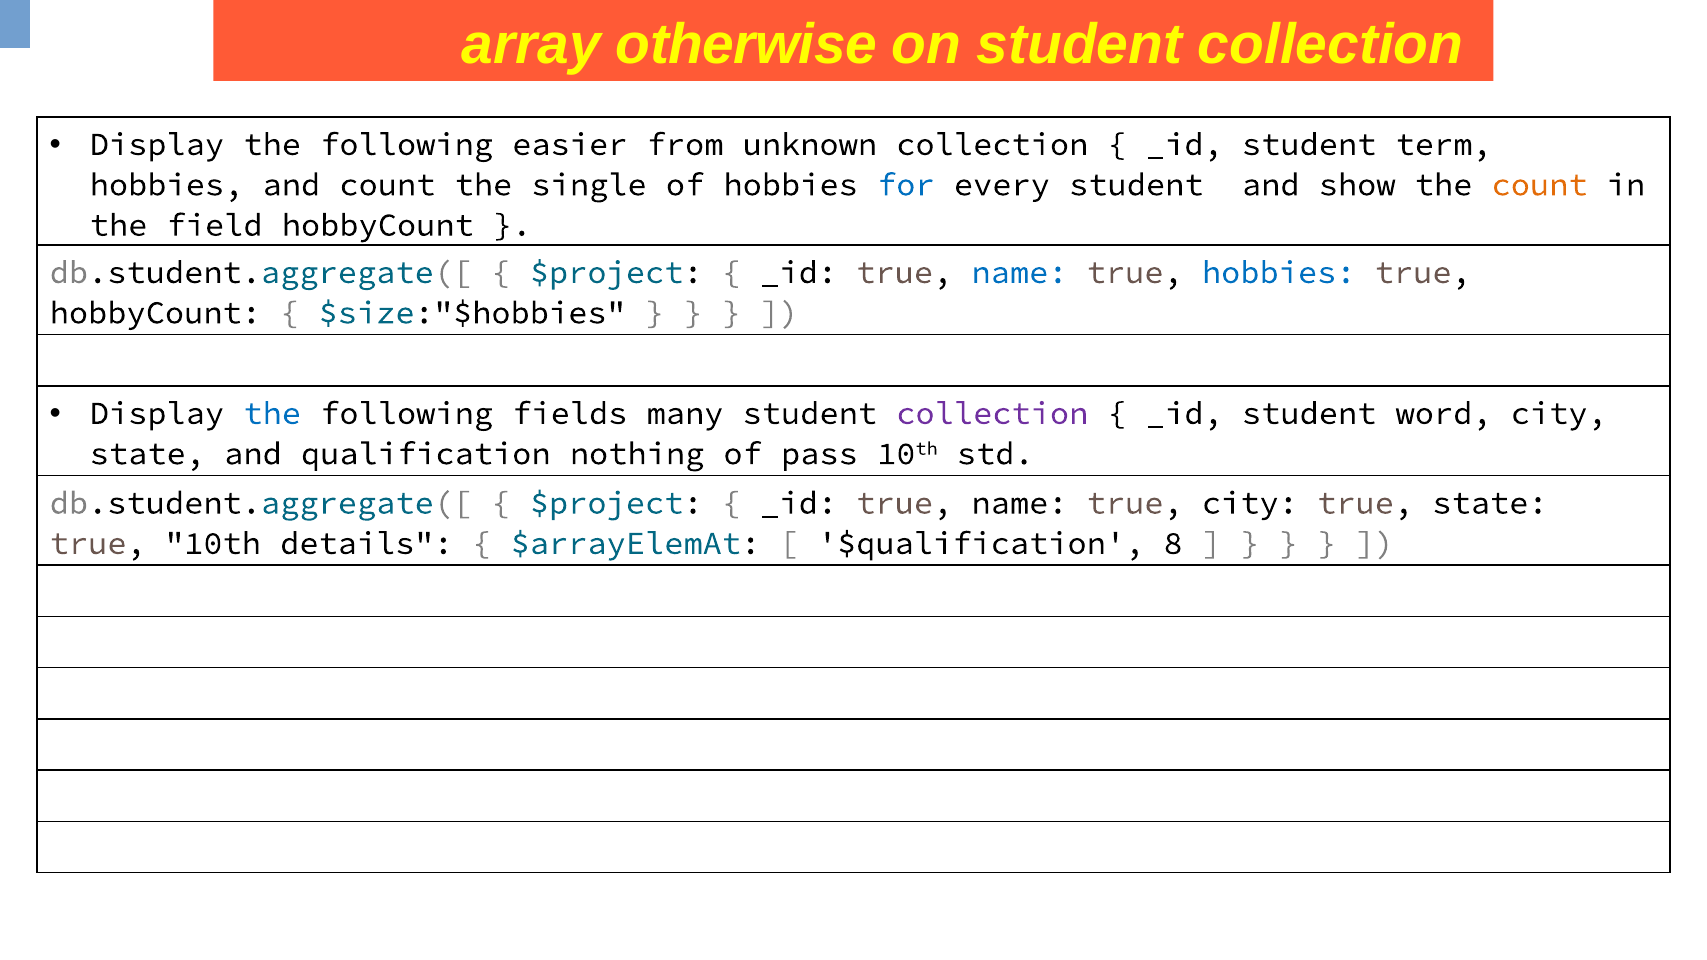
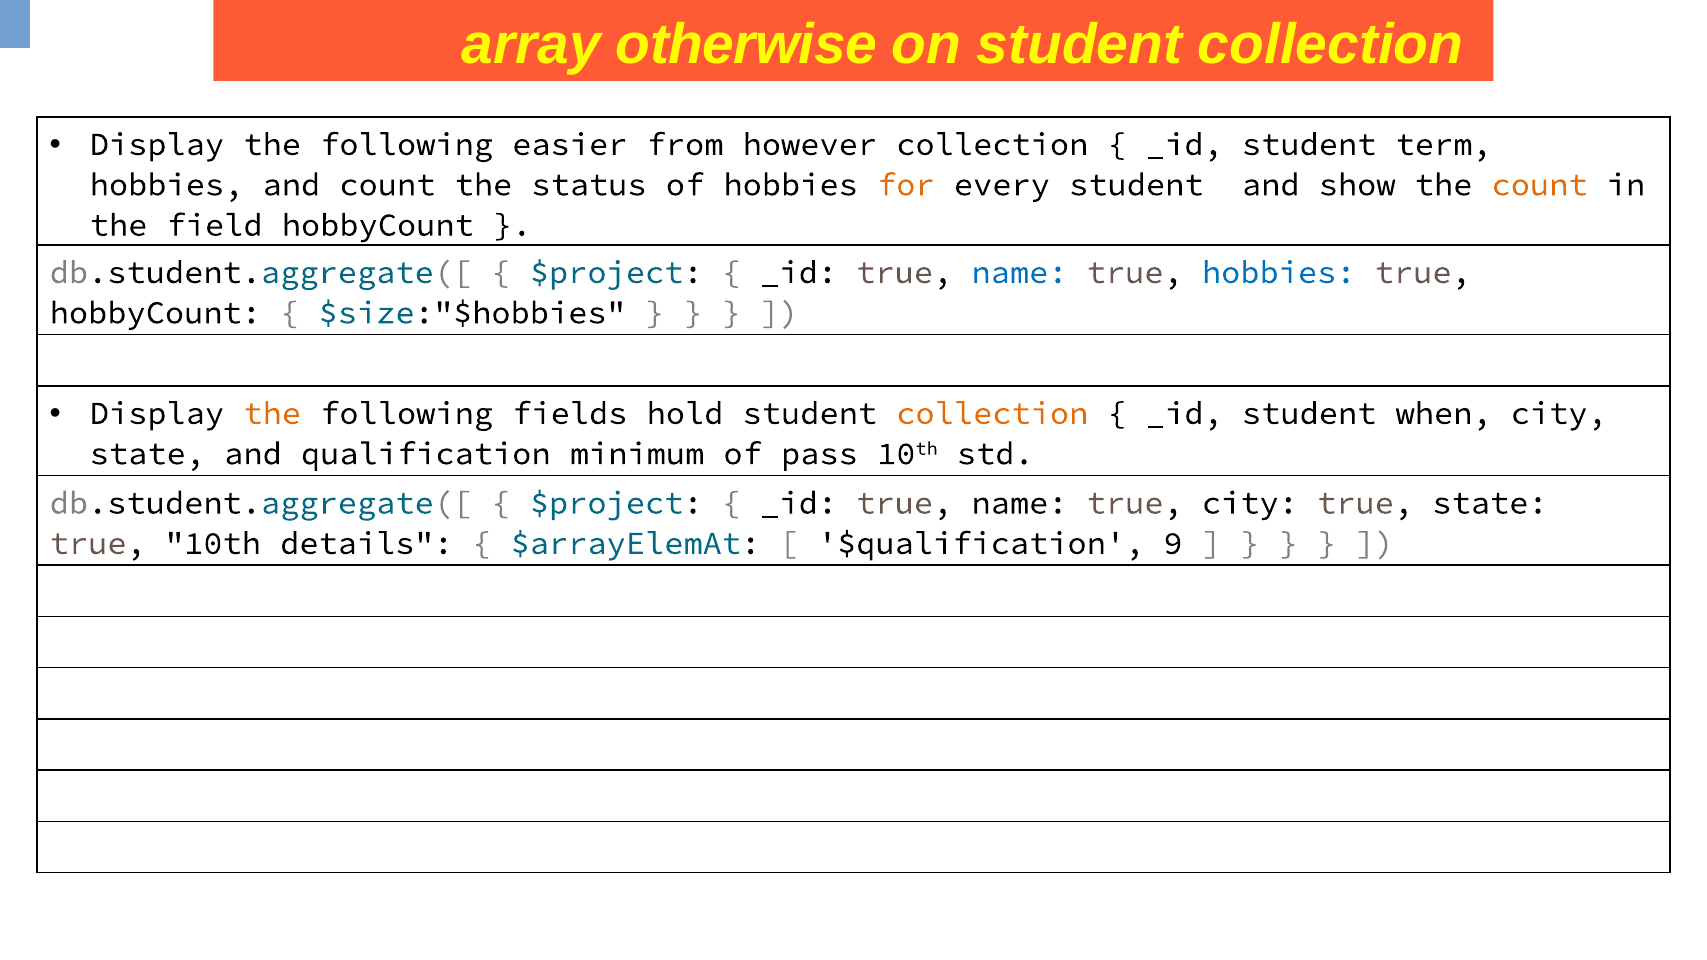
unknown: unknown -> however
single: single -> status
for colour: blue -> orange
the at (272, 413) colour: blue -> orange
many: many -> hold
collection at (992, 413) colour: purple -> orange
word: word -> when
nothing: nothing -> minimum
8: 8 -> 9
